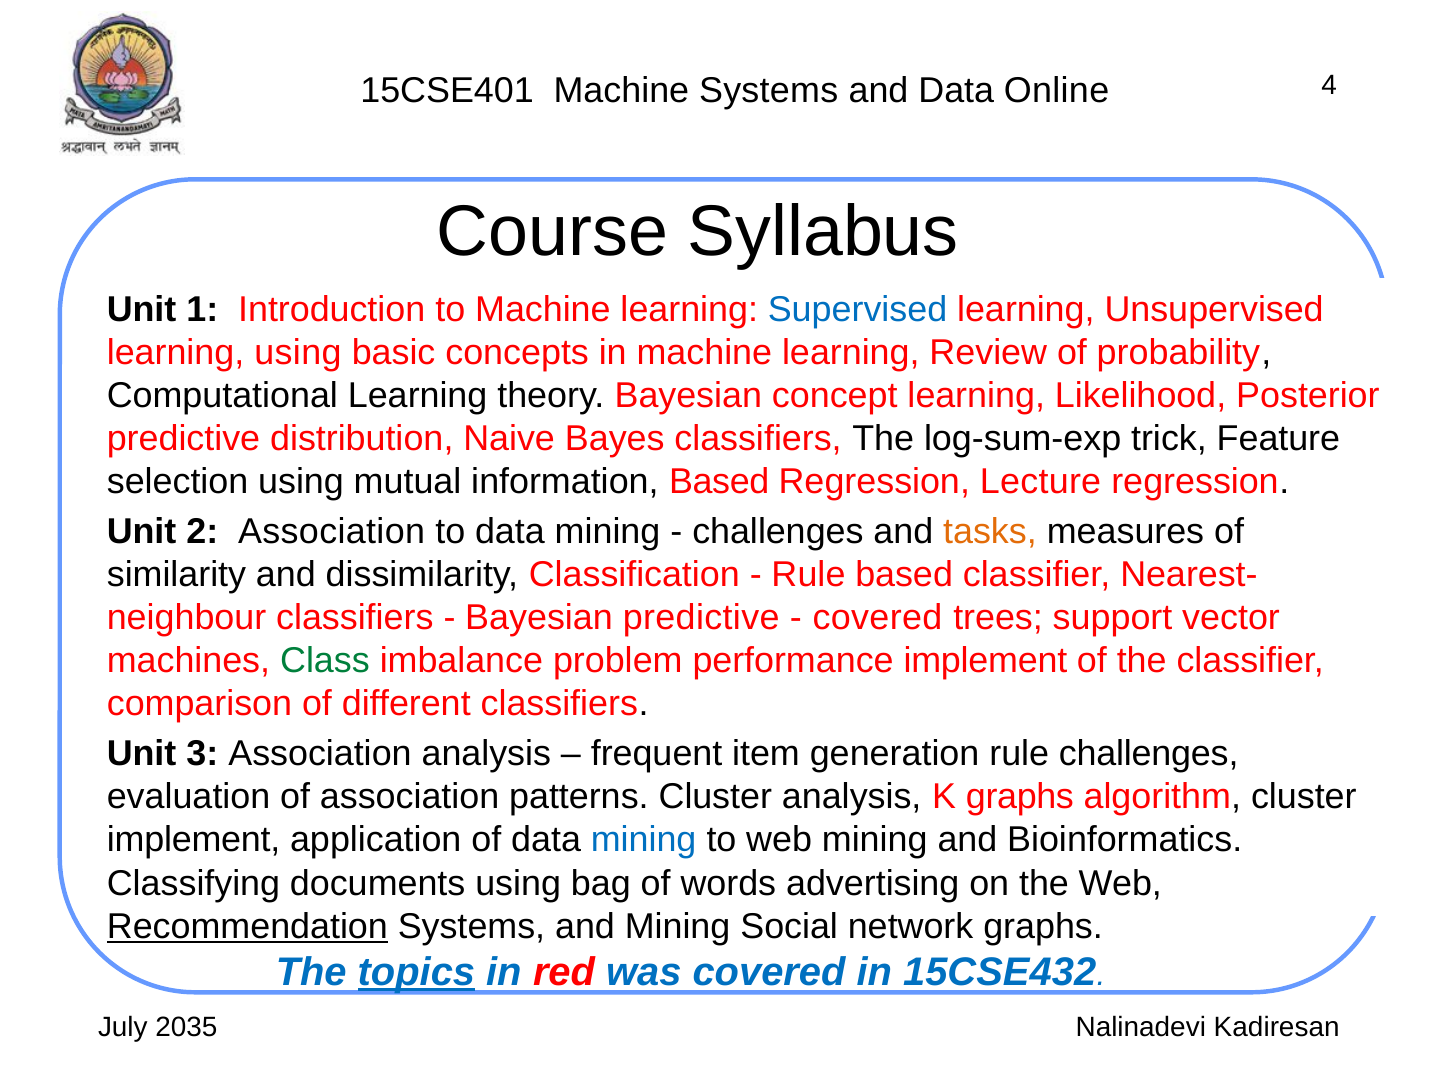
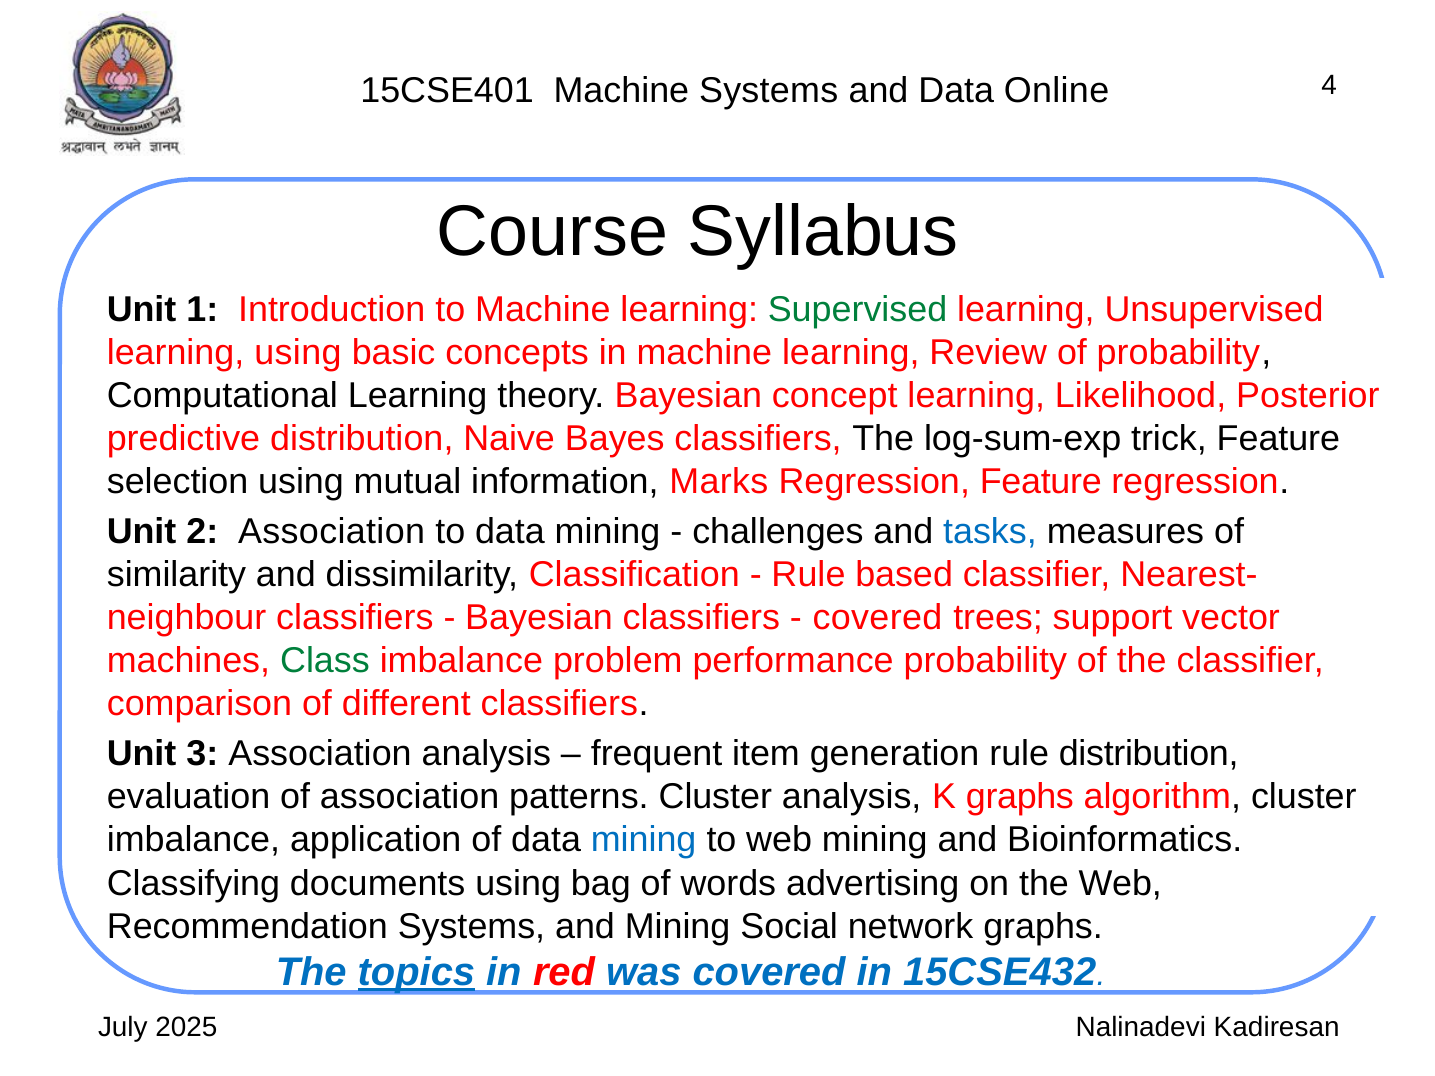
Supervised colour: blue -> green
information Based: Based -> Marks
Regression Lecture: Lecture -> Feature
tasks colour: orange -> blue
Bayesian predictive: predictive -> classiﬁers
performance implement: implement -> probability
rule challenges: challenges -> distribution
implement at (194, 840): implement -> imbalance
Recommendation underline: present -> none
2035: 2035 -> 2025
